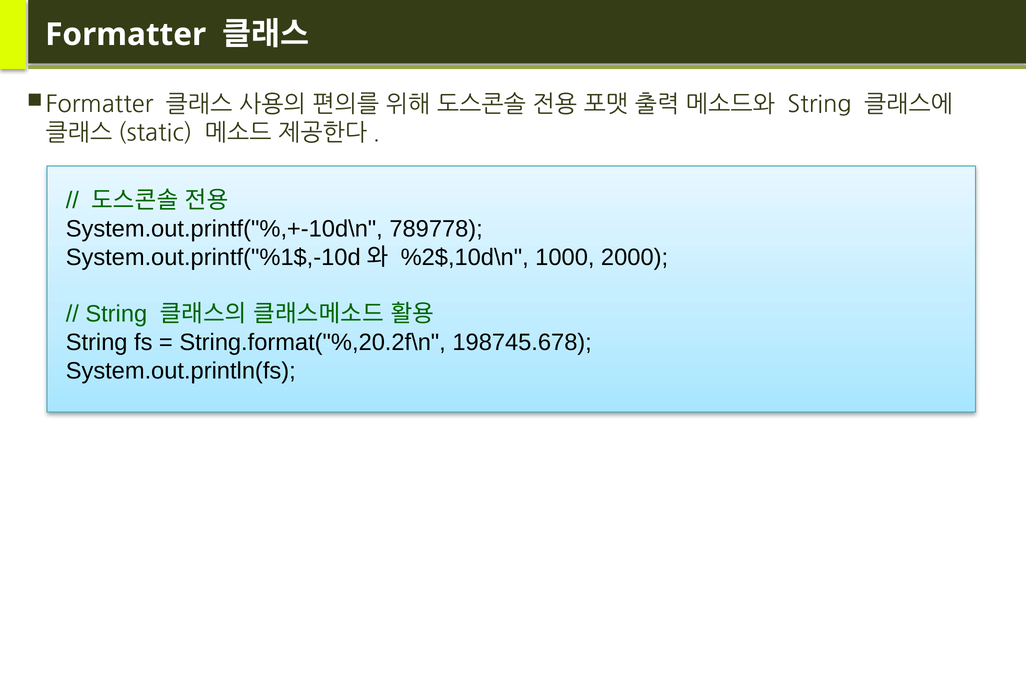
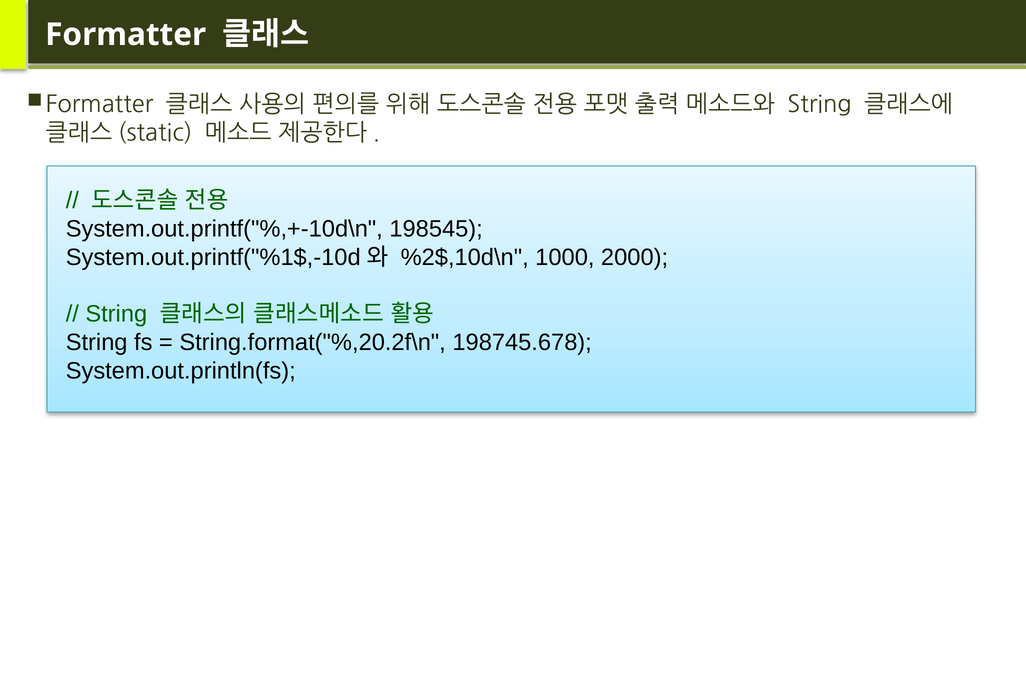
789778: 789778 -> 198545
